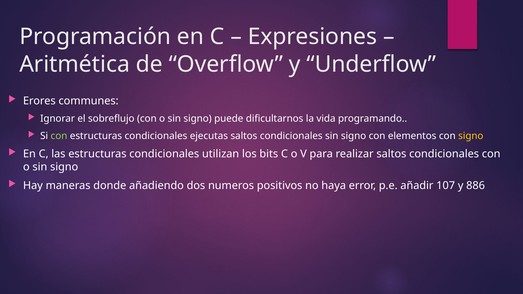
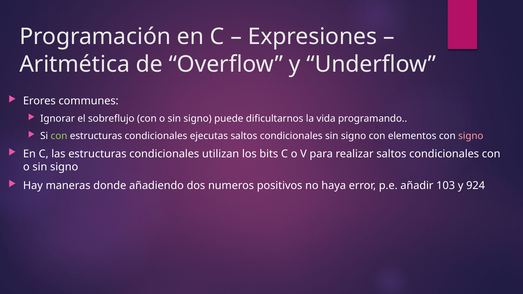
signo at (471, 136) colour: yellow -> pink
107: 107 -> 103
886: 886 -> 924
